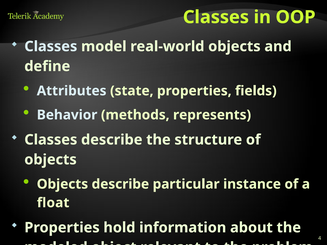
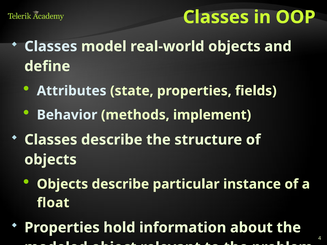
methods represents: represents -> implement
